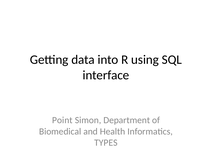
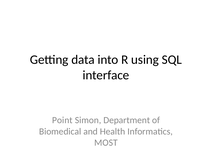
TYPES: TYPES -> MOST
